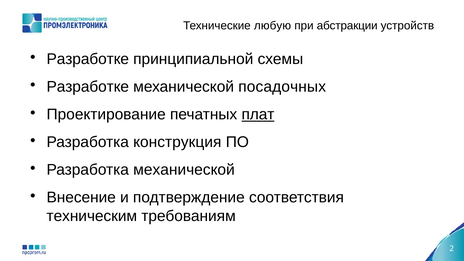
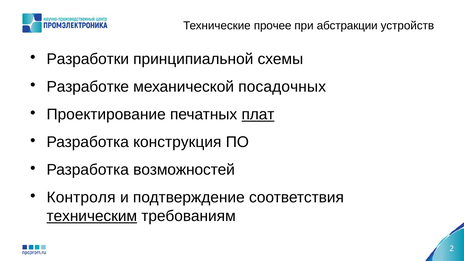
любую: любую -> прочее
Разработке at (88, 59): Разработке -> Разработки
Разработка механической: механической -> возможностей
Внесение: Внесение -> Контроля
техническим underline: none -> present
